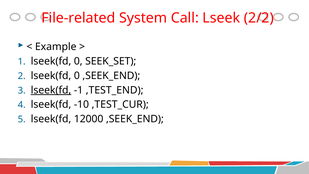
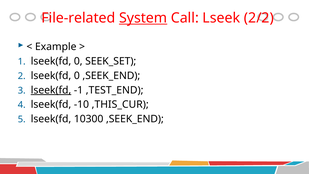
System underline: none -> present
,TEST_CUR: ,TEST_CUR -> ,THIS_CUR
12000: 12000 -> 10300
